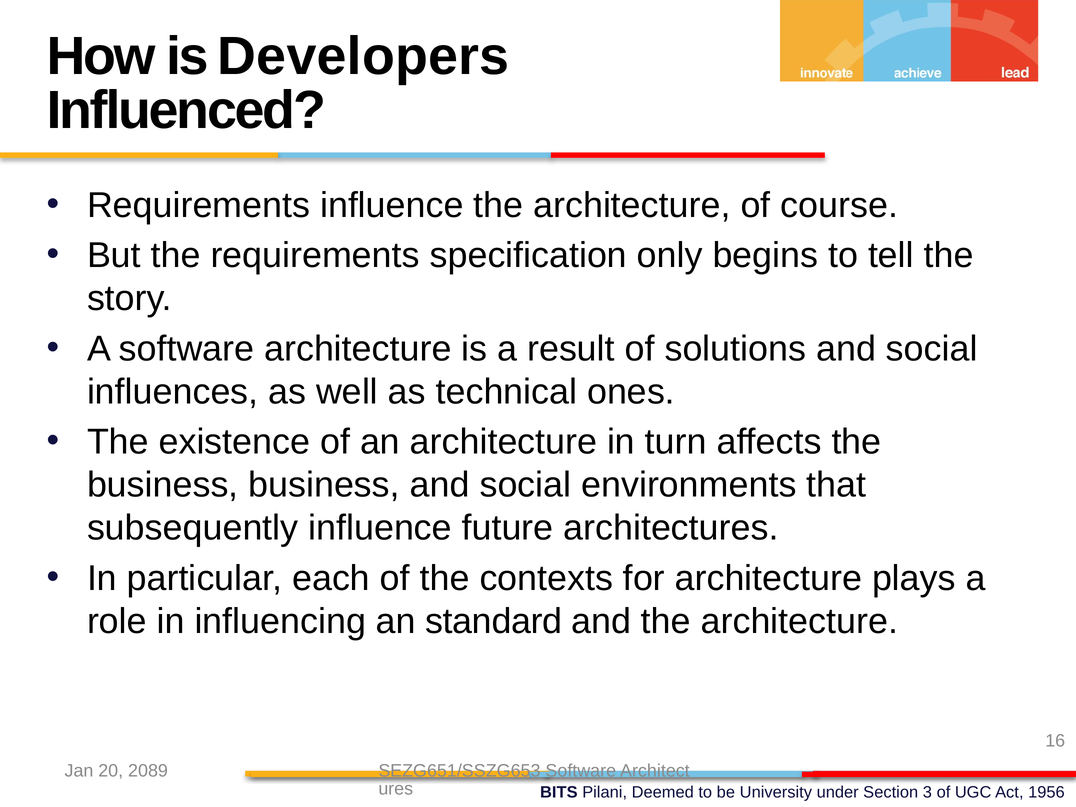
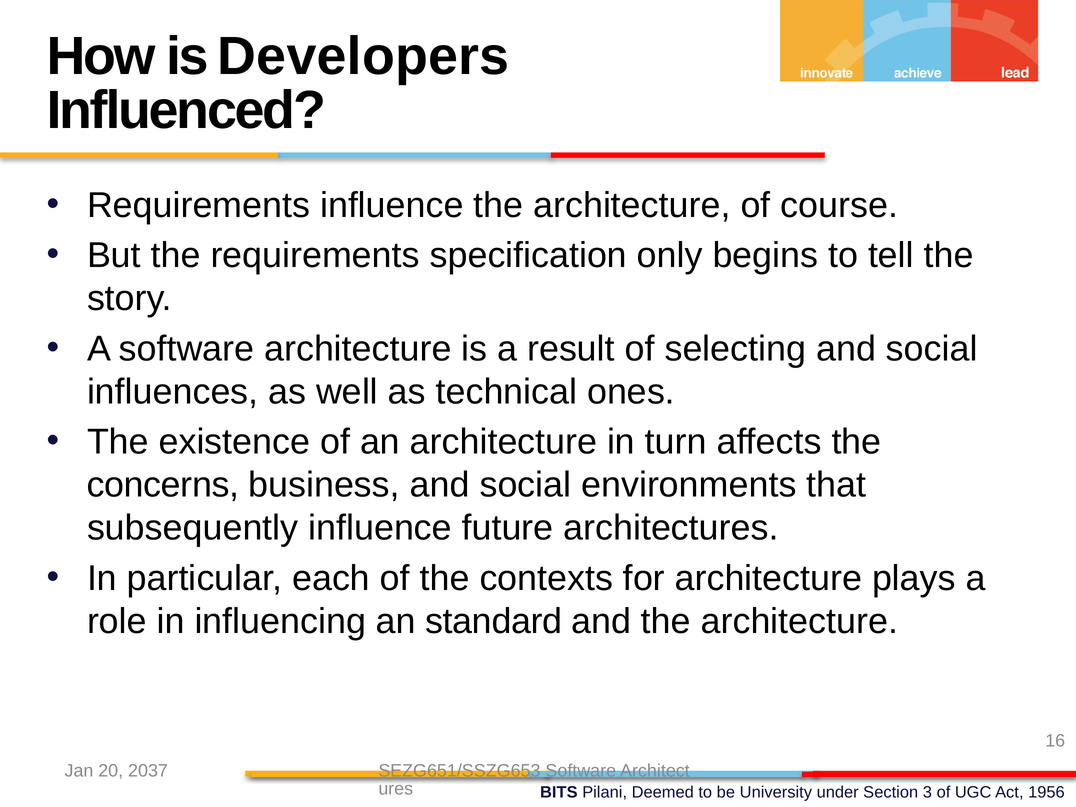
solutions: solutions -> selecting
business at (163, 485): business -> concerns
2089: 2089 -> 2037
